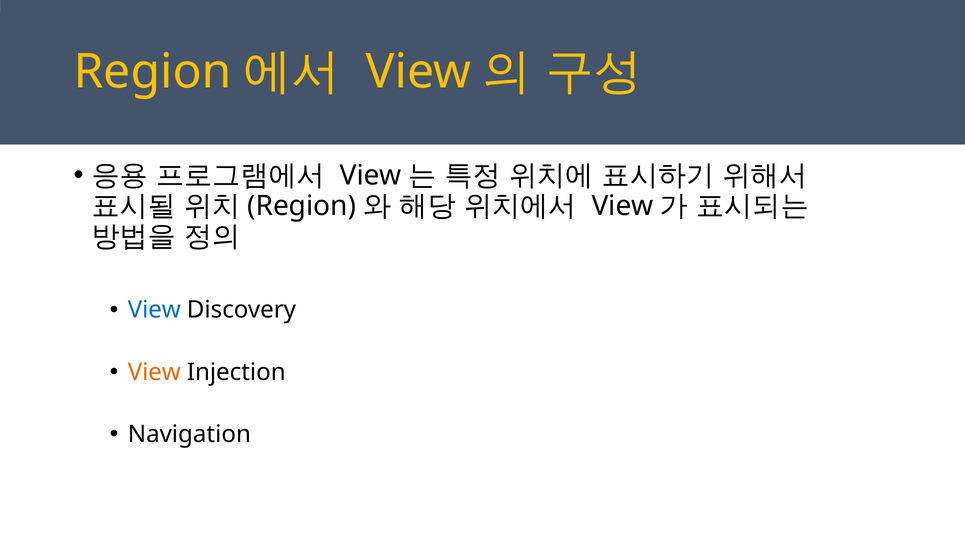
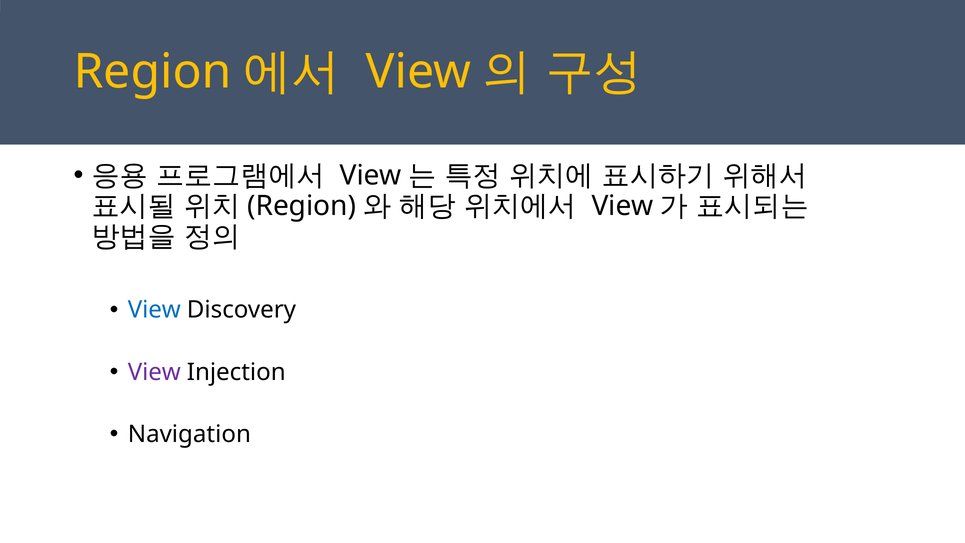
View at (154, 372) colour: orange -> purple
